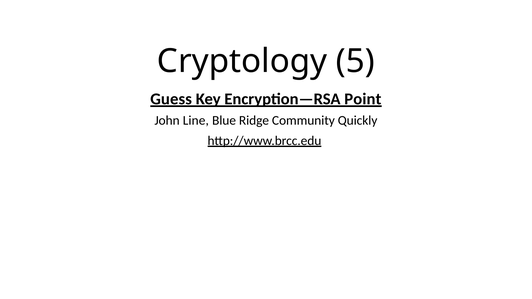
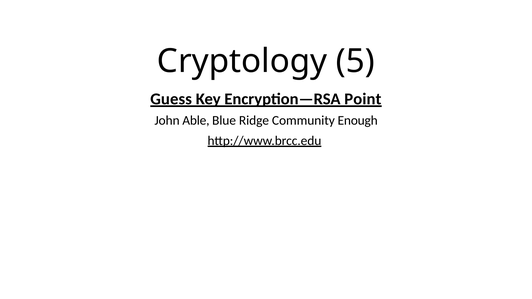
Line: Line -> Able
Quickly: Quickly -> Enough
